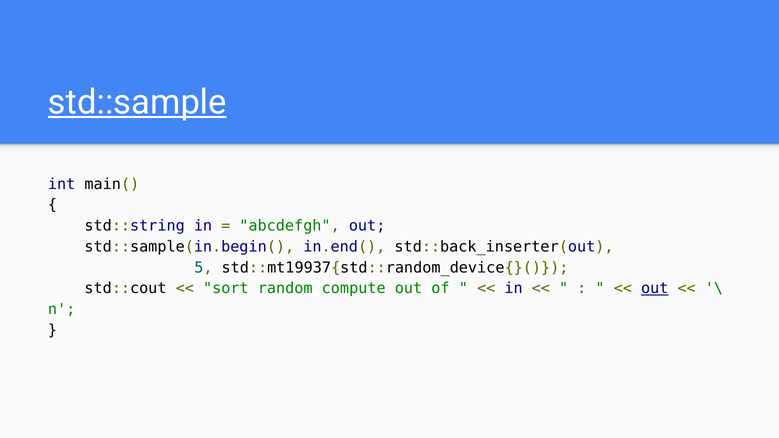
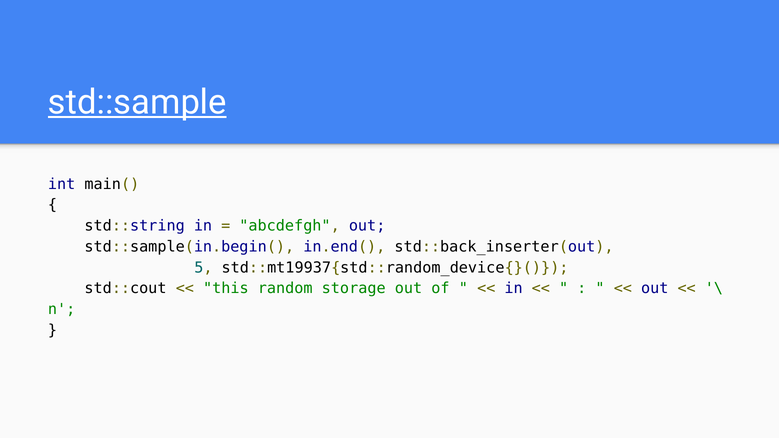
sort: sort -> this
compute: compute -> storage
out at (655, 289) underline: present -> none
